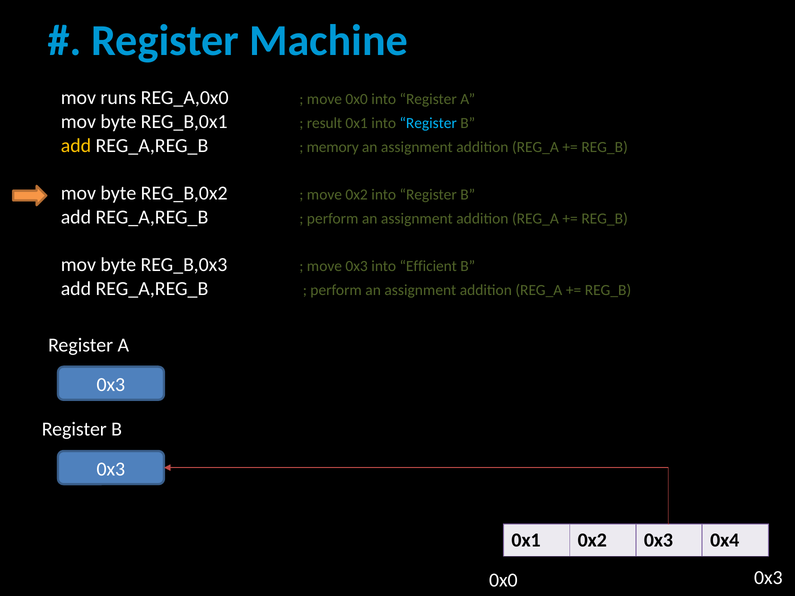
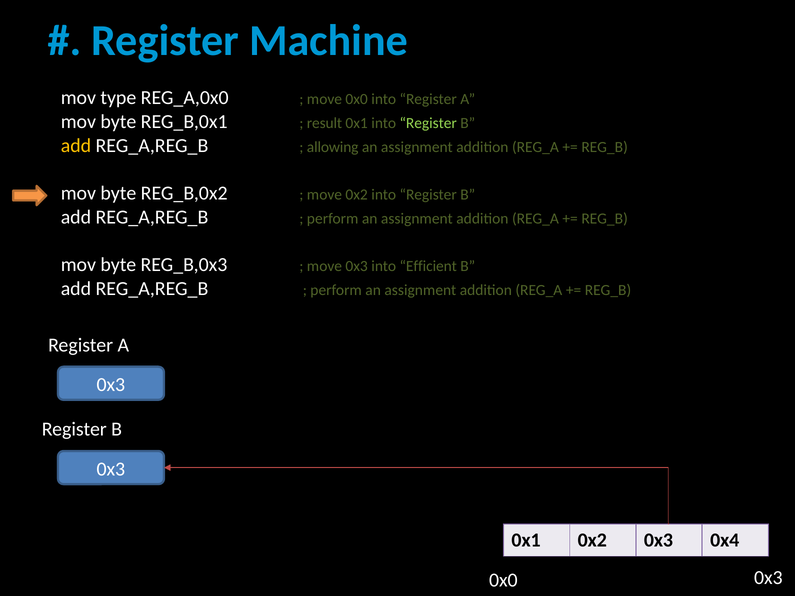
runs: runs -> type
Register at (428, 123) colour: light blue -> light green
memory: memory -> allowing
